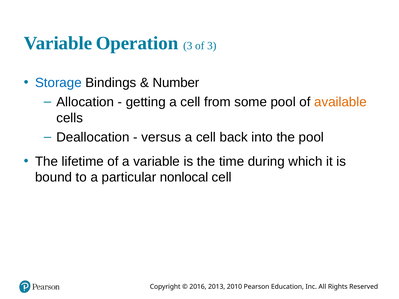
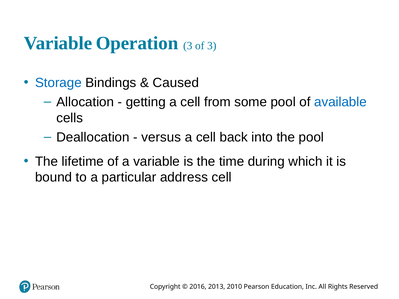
Number: Number -> Caused
available colour: orange -> blue
nonlocal: nonlocal -> address
